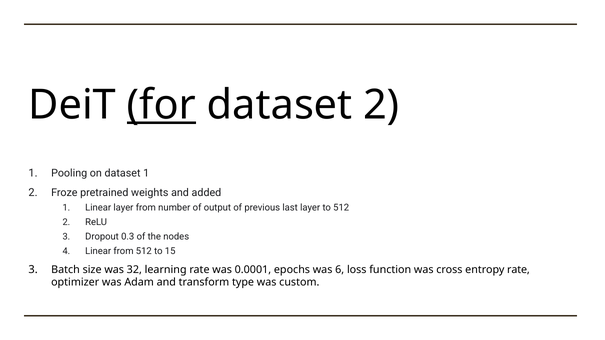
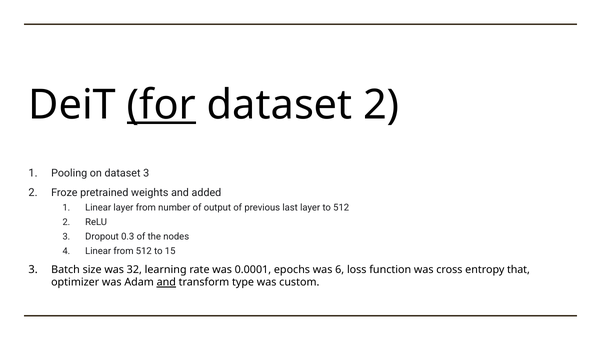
dataset 1: 1 -> 3
entropy rate: rate -> that
and at (166, 283) underline: none -> present
